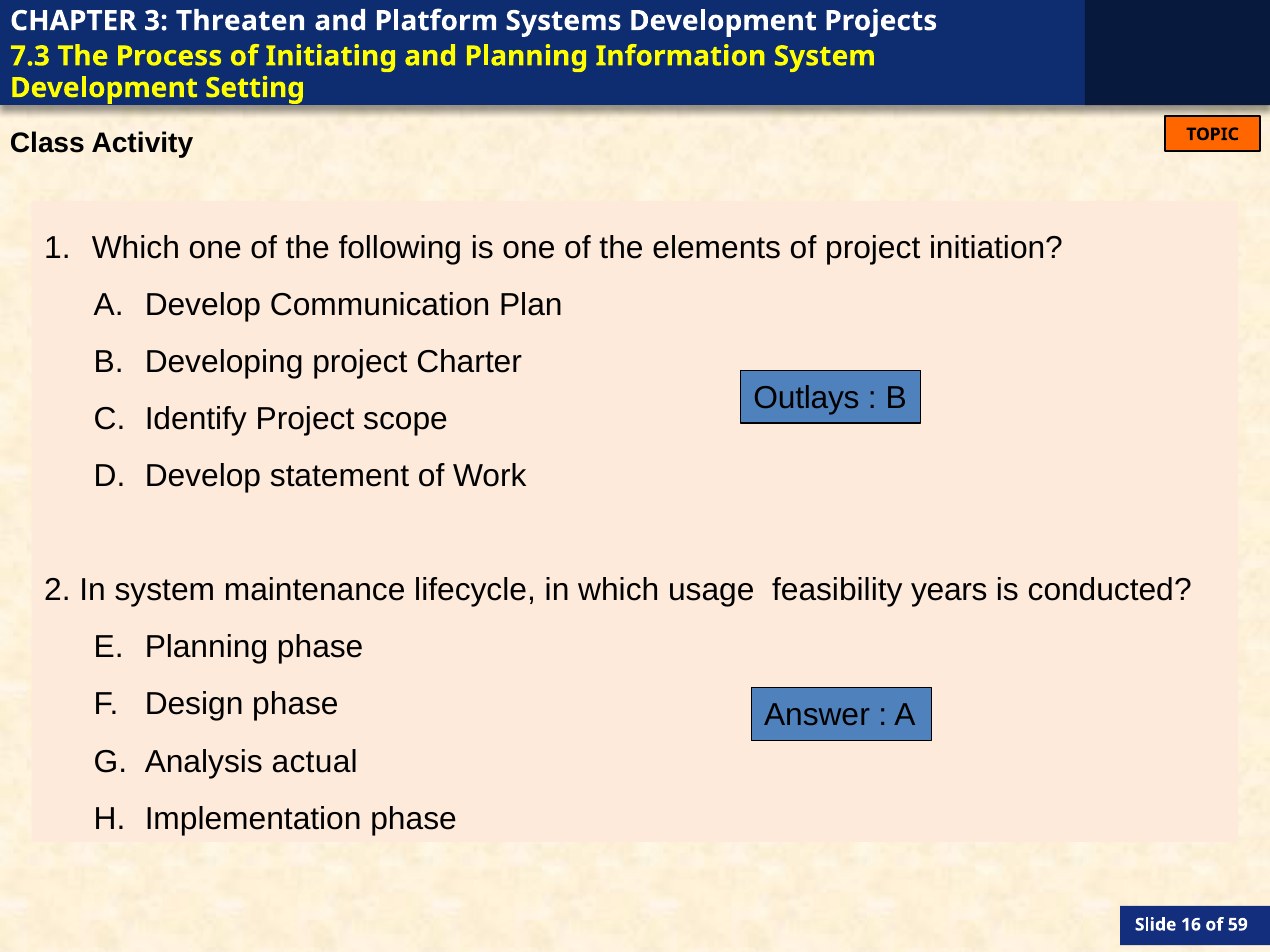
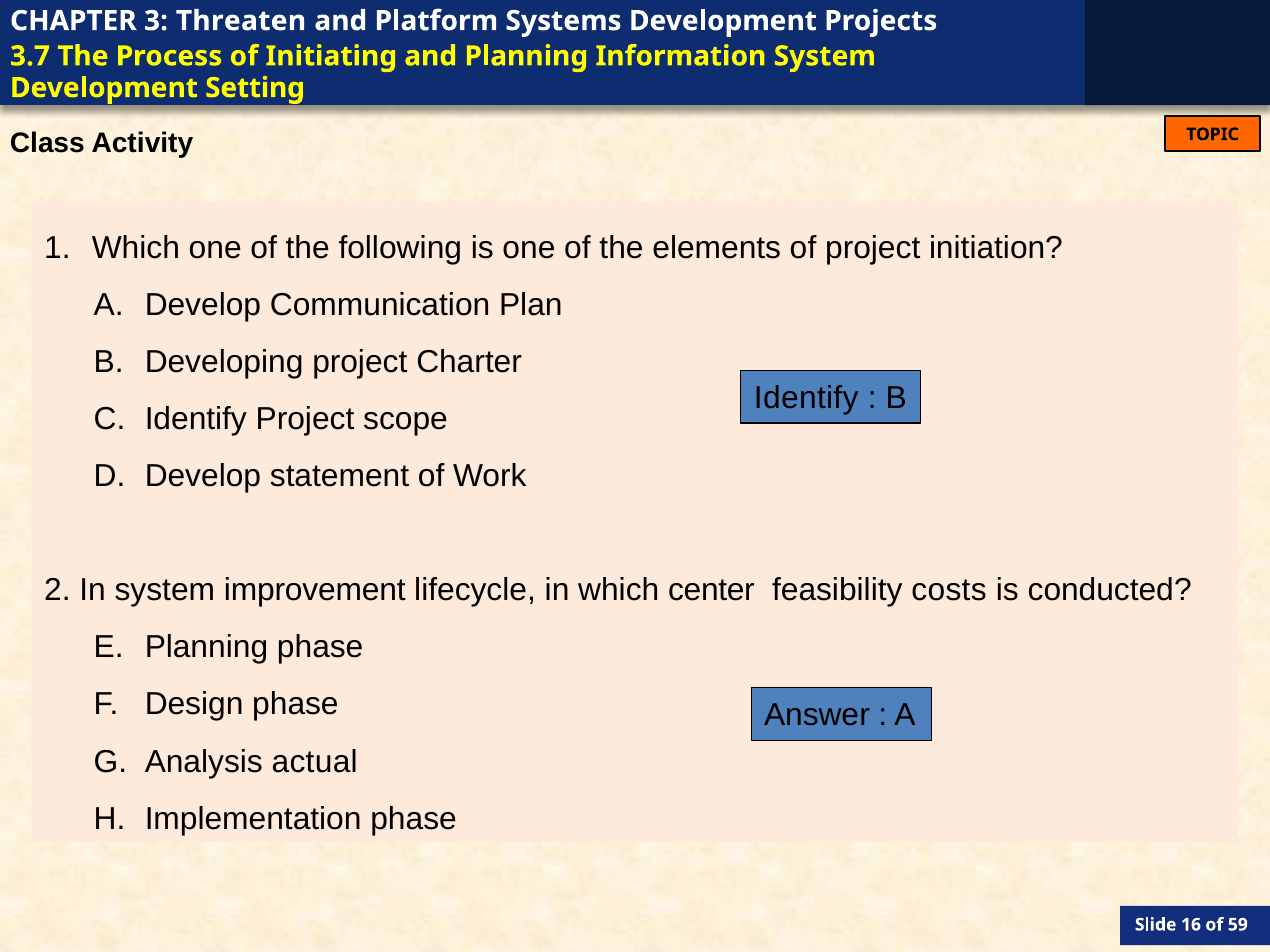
7.3: 7.3 -> 3.7
Outlays at (807, 398): Outlays -> Identify
maintenance: maintenance -> improvement
usage: usage -> center
years: years -> costs
